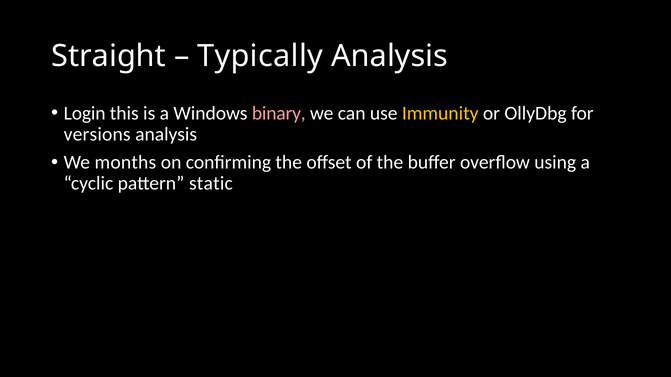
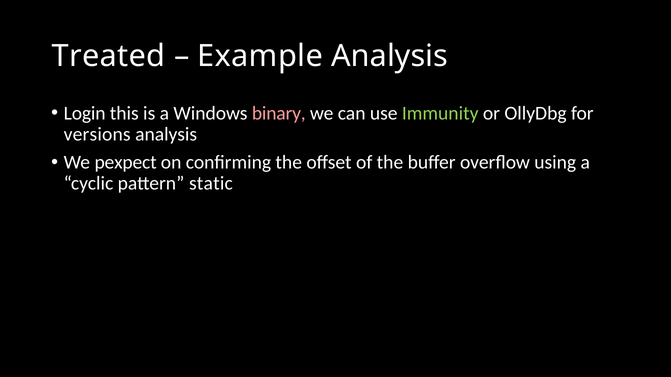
Straight: Straight -> Treated
Typically: Typically -> Example
Immunity colour: yellow -> light green
months: months -> pexpect
